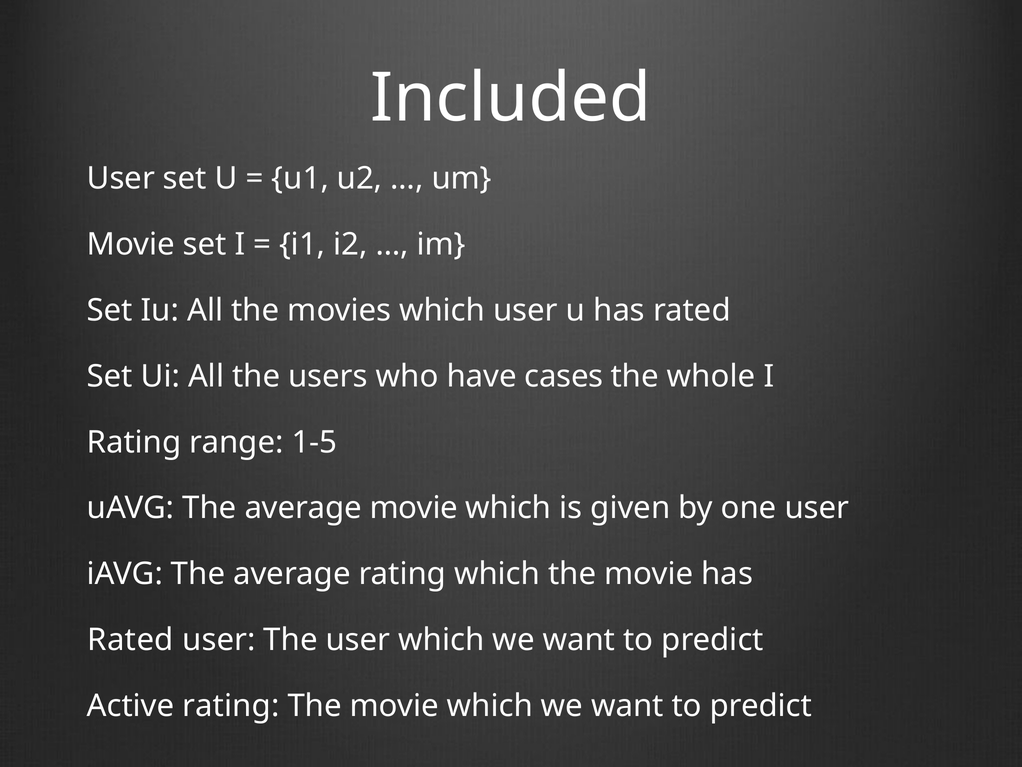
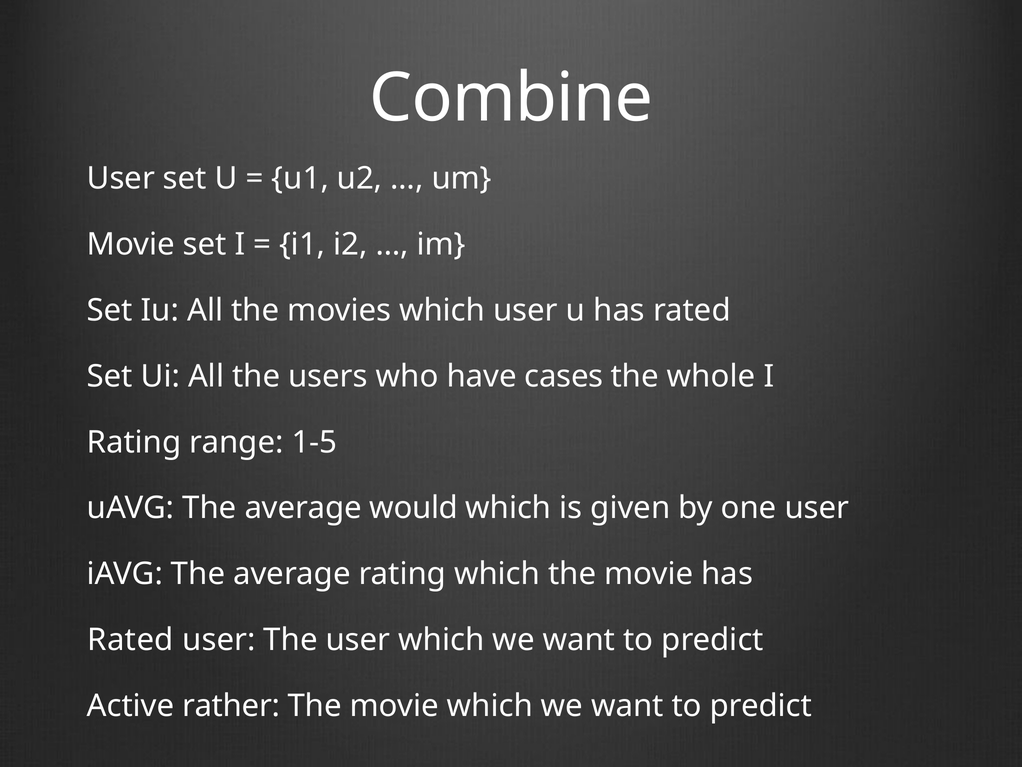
Included: Included -> Combine
average movie: movie -> would
Active rating: rating -> rather
